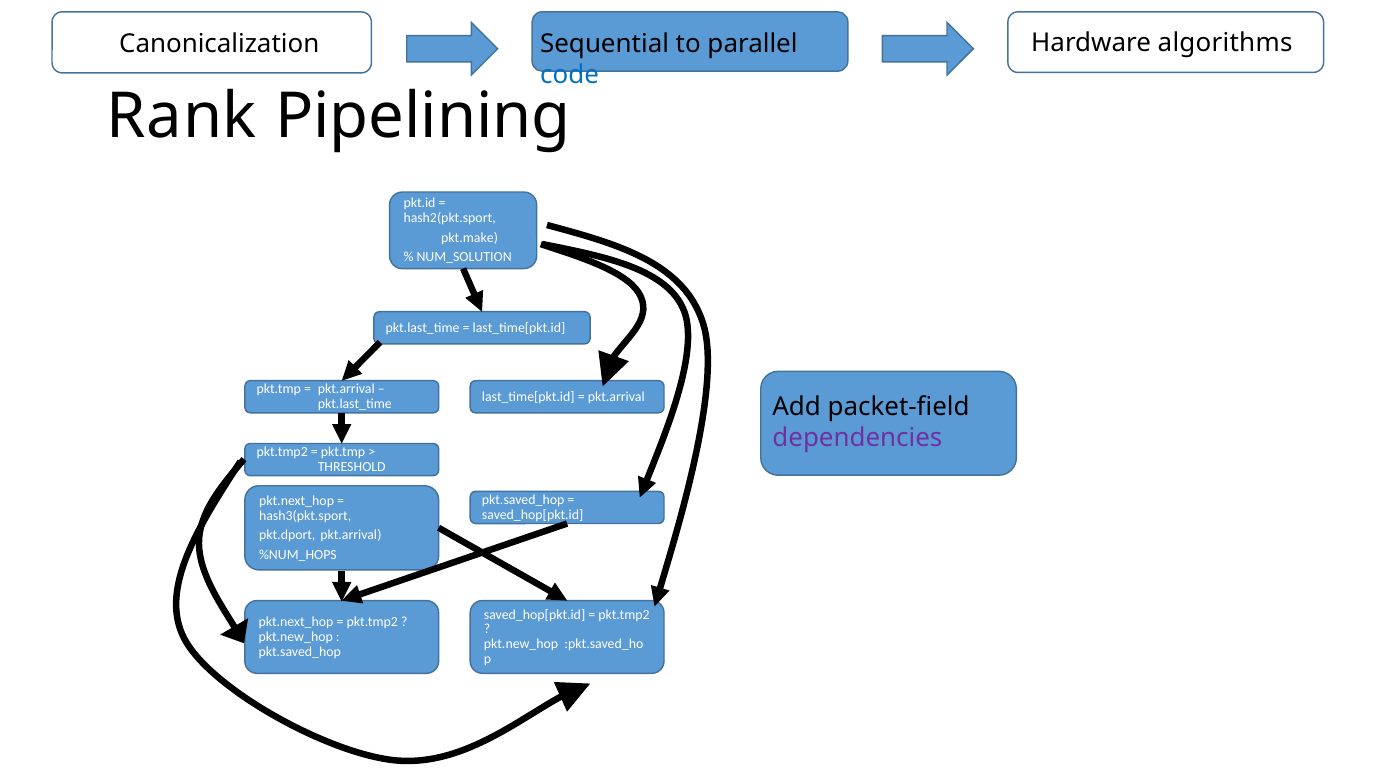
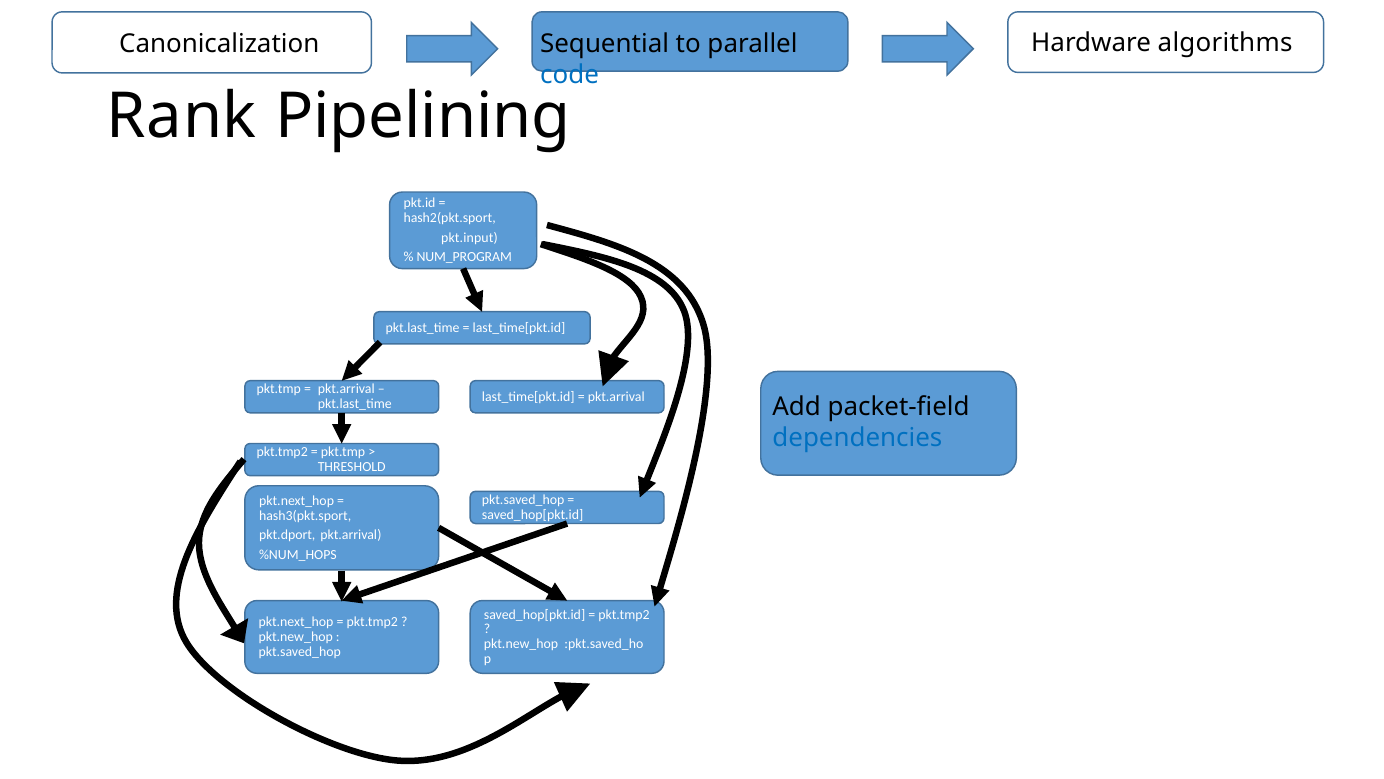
pkt.make: pkt.make -> pkt.input
NUM_SOLUTION: NUM_SOLUTION -> NUM_PROGRAM
dependencies colour: purple -> blue
